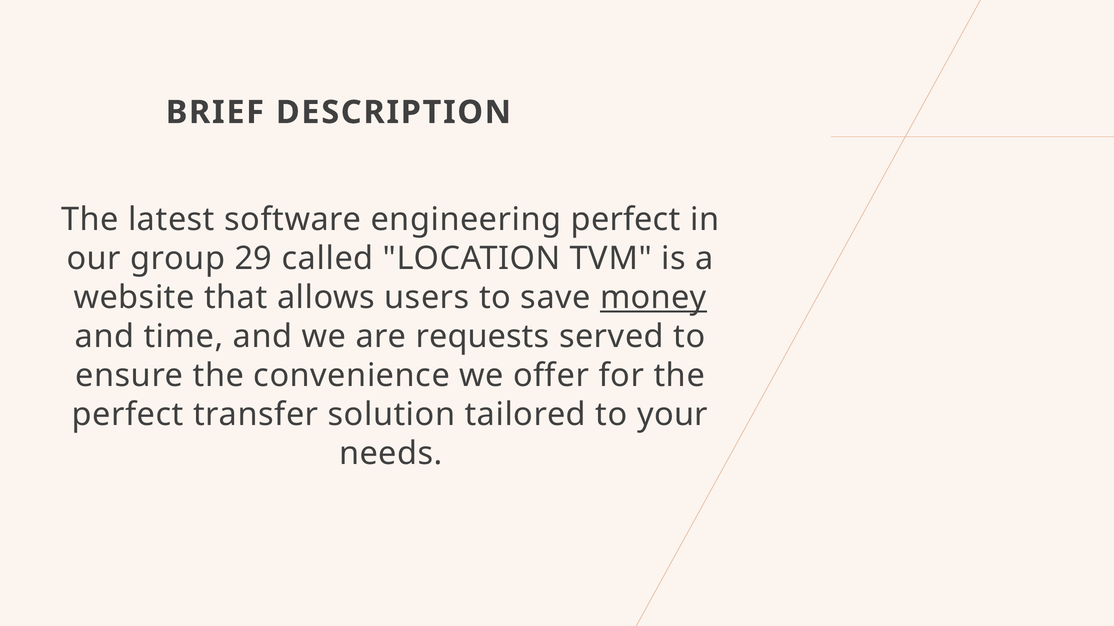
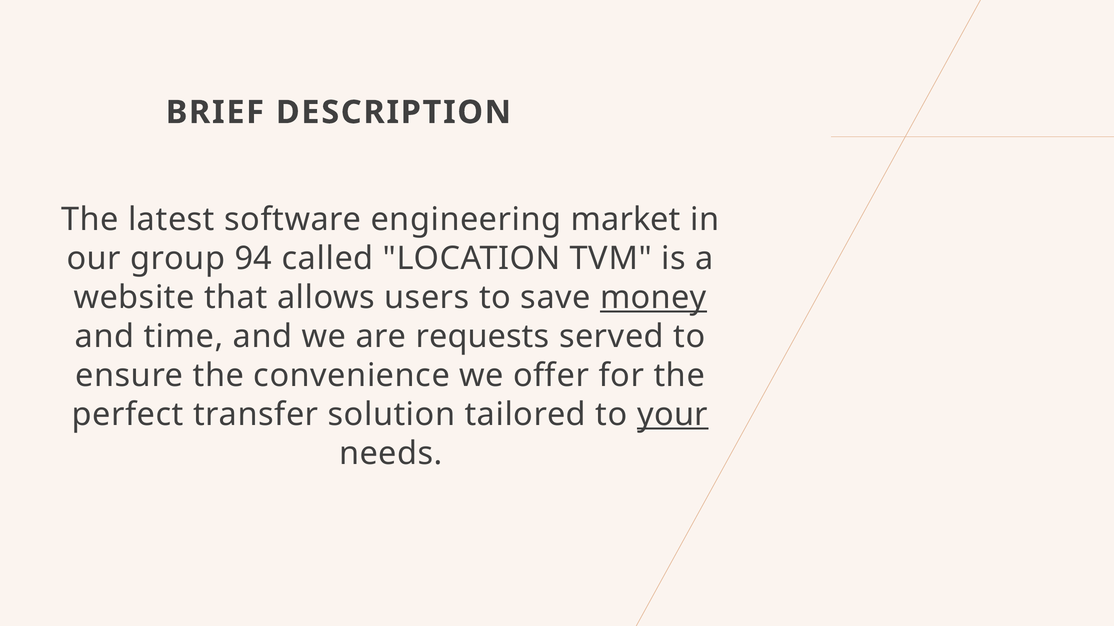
engineering perfect: perfect -> market
29: 29 -> 94
your underline: none -> present
